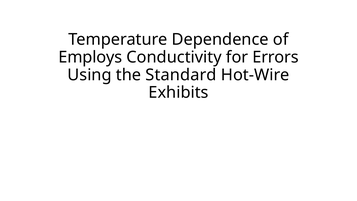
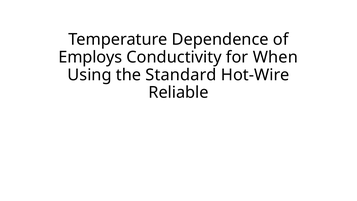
Errors: Errors -> When
Exhibits: Exhibits -> Reliable
